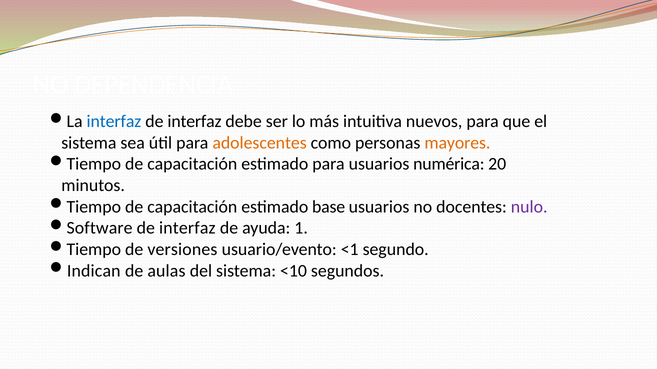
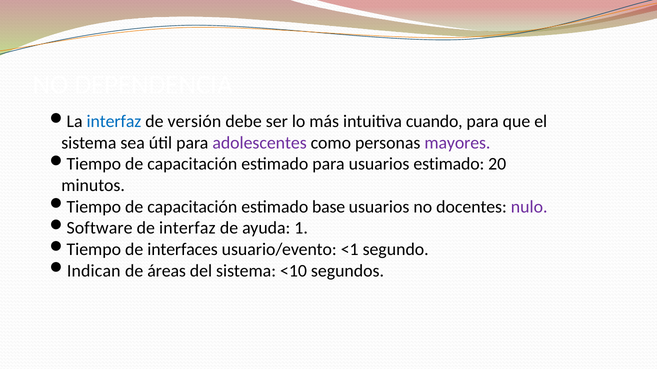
interfaz at (195, 122): interfaz -> versión
nuevos: nuevos -> cuando
adolescentes colour: orange -> purple
mayores colour: orange -> purple
usuarios numérica: numérica -> estimado
versiones: versiones -> interfaces
aulas: aulas -> áreas
